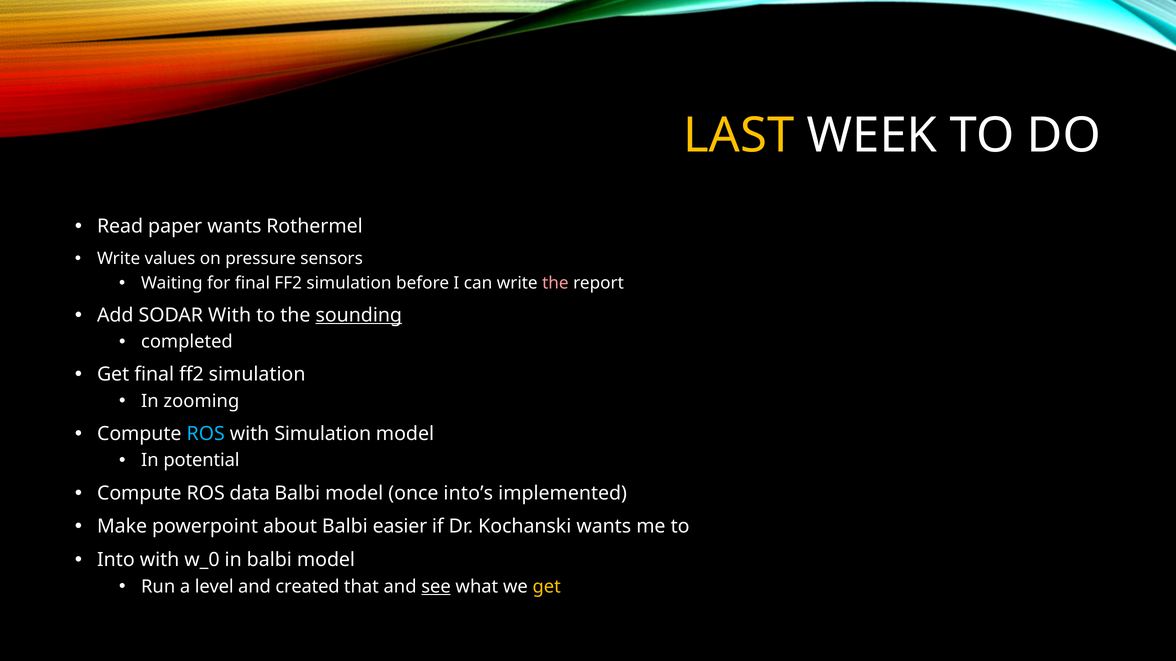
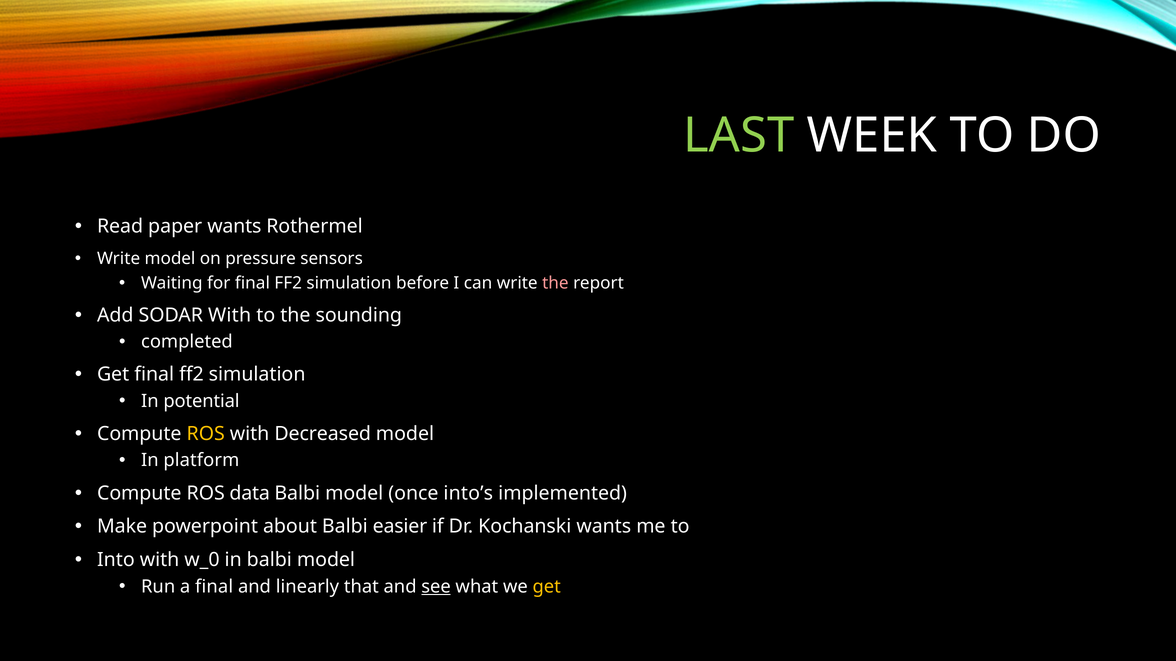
LAST colour: yellow -> light green
Write values: values -> model
sounding underline: present -> none
zooming: zooming -> potential
ROS at (206, 434) colour: light blue -> yellow
with Simulation: Simulation -> Decreased
potential: potential -> platform
a level: level -> final
created: created -> linearly
